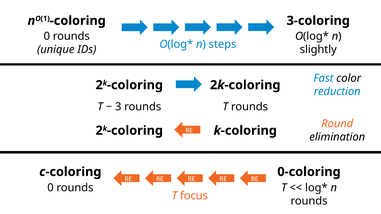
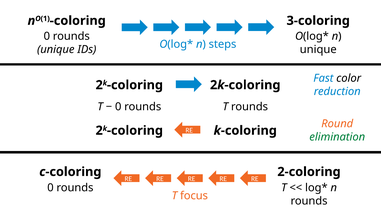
slightly at (318, 50): slightly -> unique
3 at (118, 107): 3 -> 0
elimination colour: black -> green
0-coloring: 0-coloring -> 2-coloring
